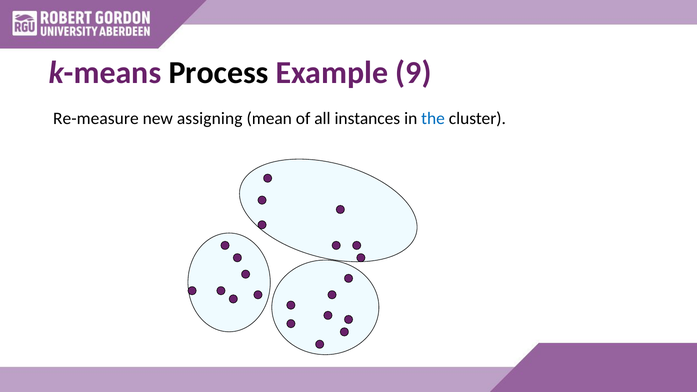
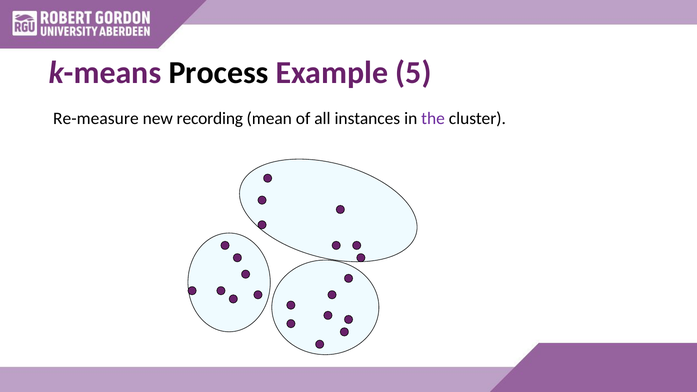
9: 9 -> 5
assigning: assigning -> recording
the colour: blue -> purple
